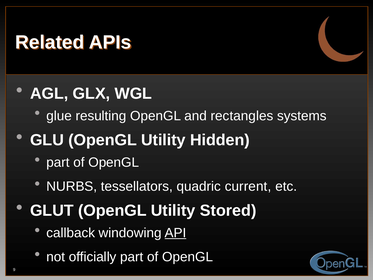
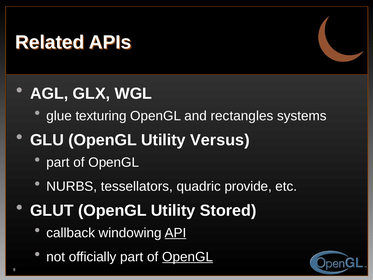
resulting: resulting -> texturing
Hidden: Hidden -> Versus
current: current -> provide
OpenGL at (188, 257) underline: none -> present
